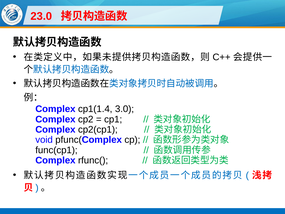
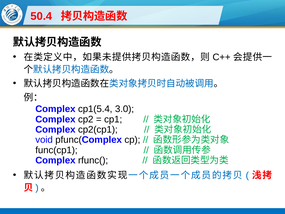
23.0: 23.0 -> 50.4
cp1(1.4: cp1(1.4 -> cp1(5.4
